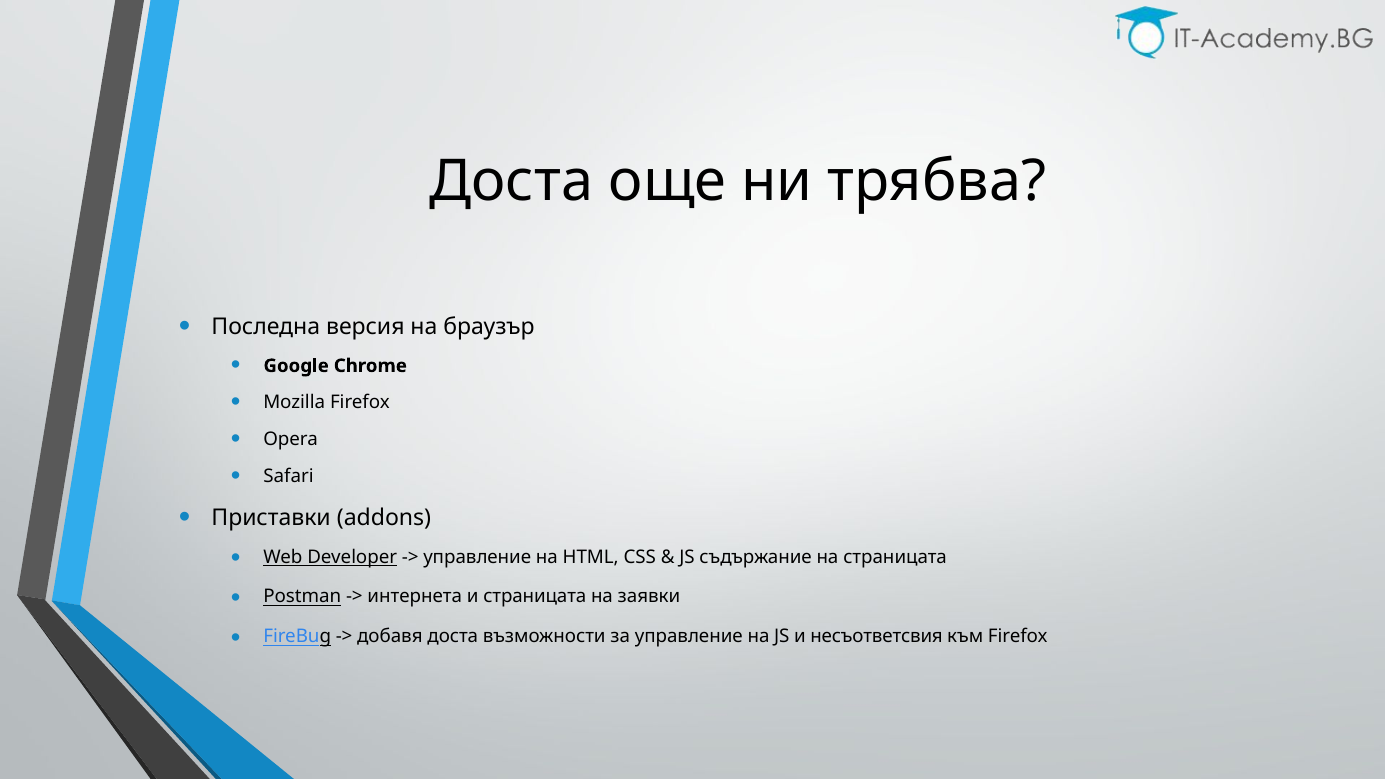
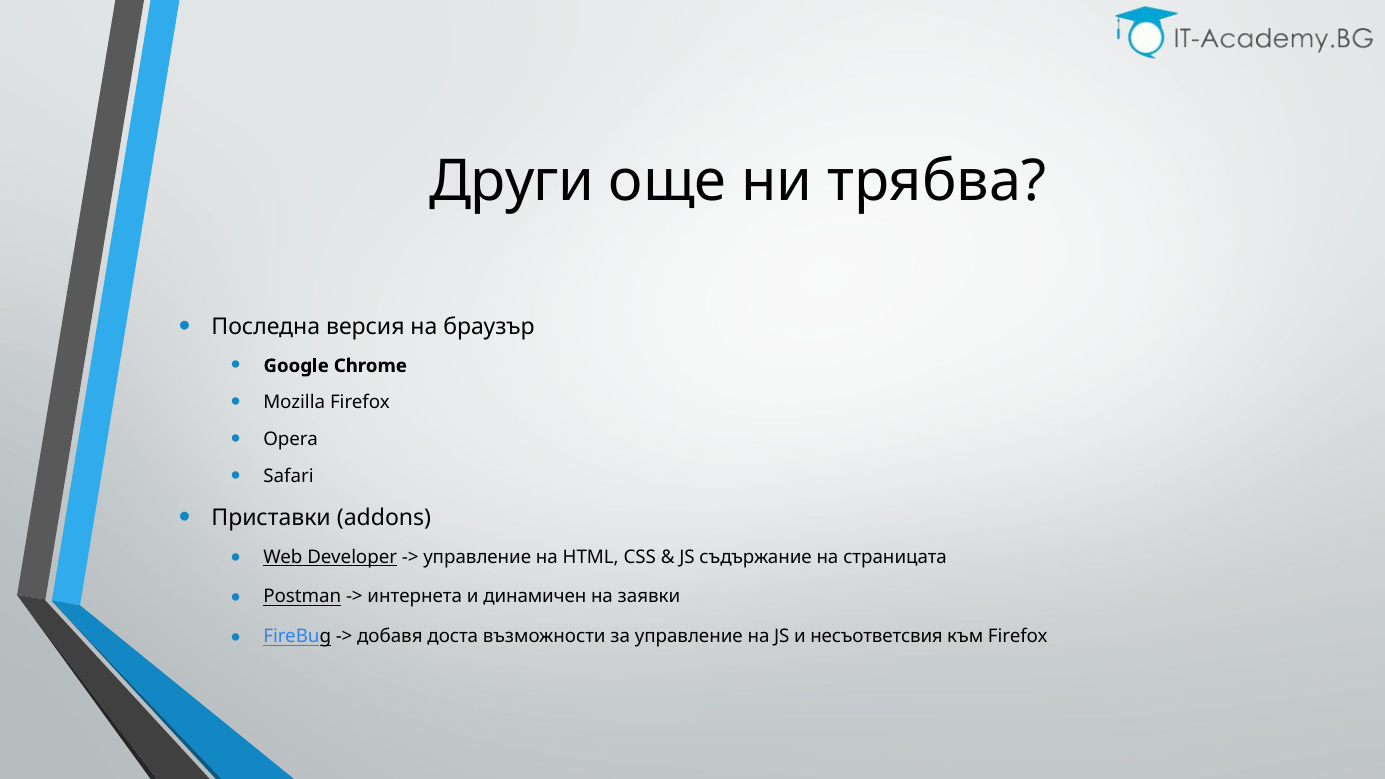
Доста at (511, 181): Доста -> Други
и страницата: страницата -> динамичен
